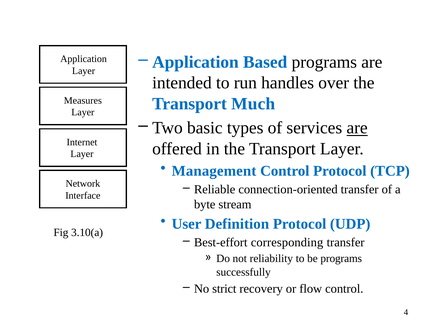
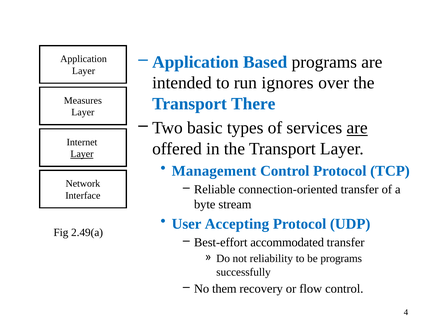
handles: handles -> ignores
Much: Much -> There
Layer at (82, 154) underline: none -> present
Definition: Definition -> Accepting
3.10(a: 3.10(a -> 2.49(a
corresponding: corresponding -> accommodated
strict: strict -> them
